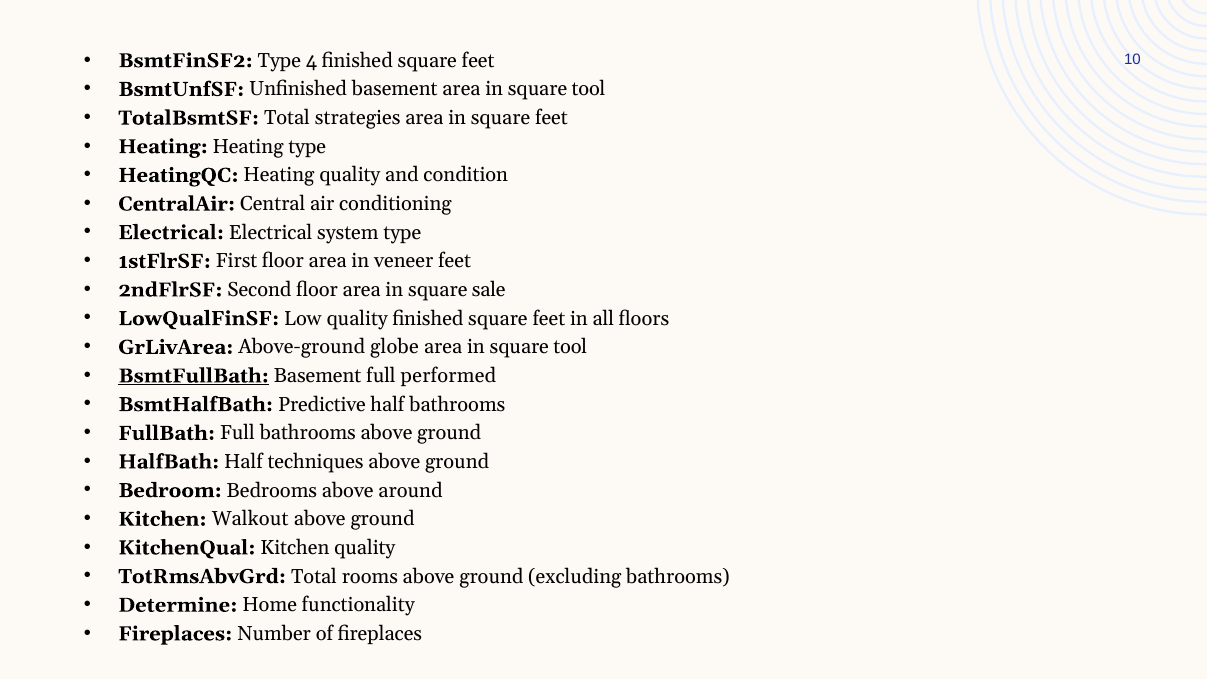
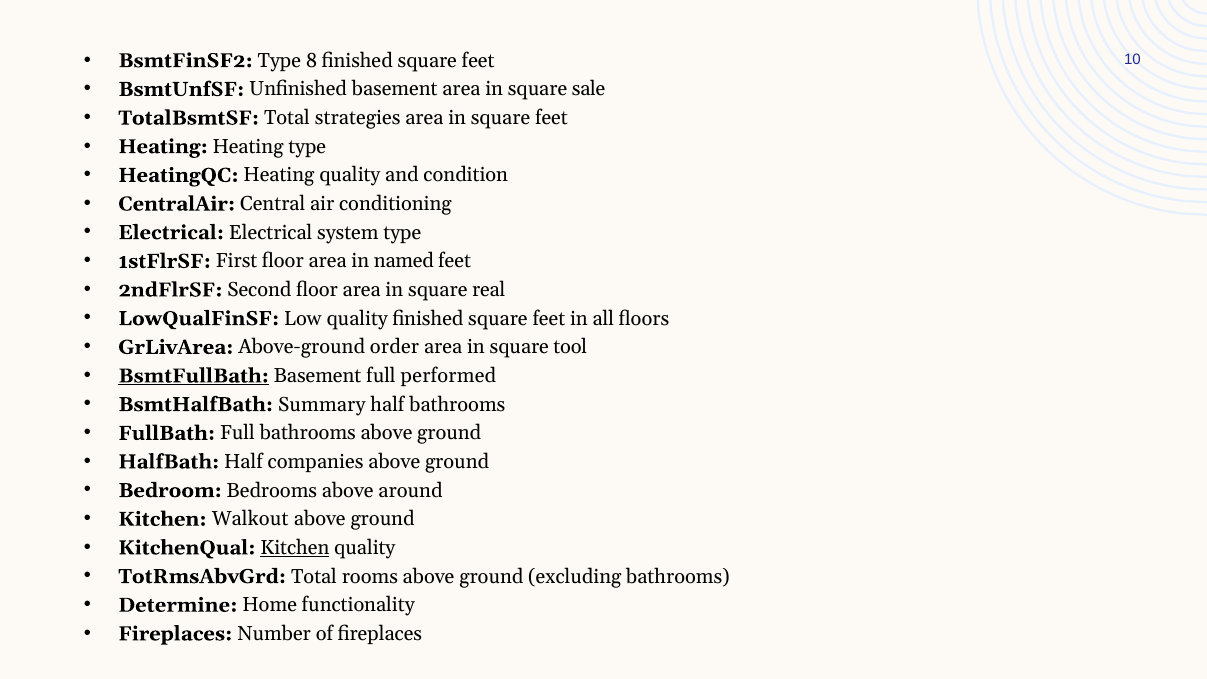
4: 4 -> 8
tool at (589, 89): tool -> sale
veneer: veneer -> named
sale: sale -> real
globe: globe -> order
Predictive: Predictive -> Summary
techniques: techniques -> companies
Kitchen at (295, 548) underline: none -> present
